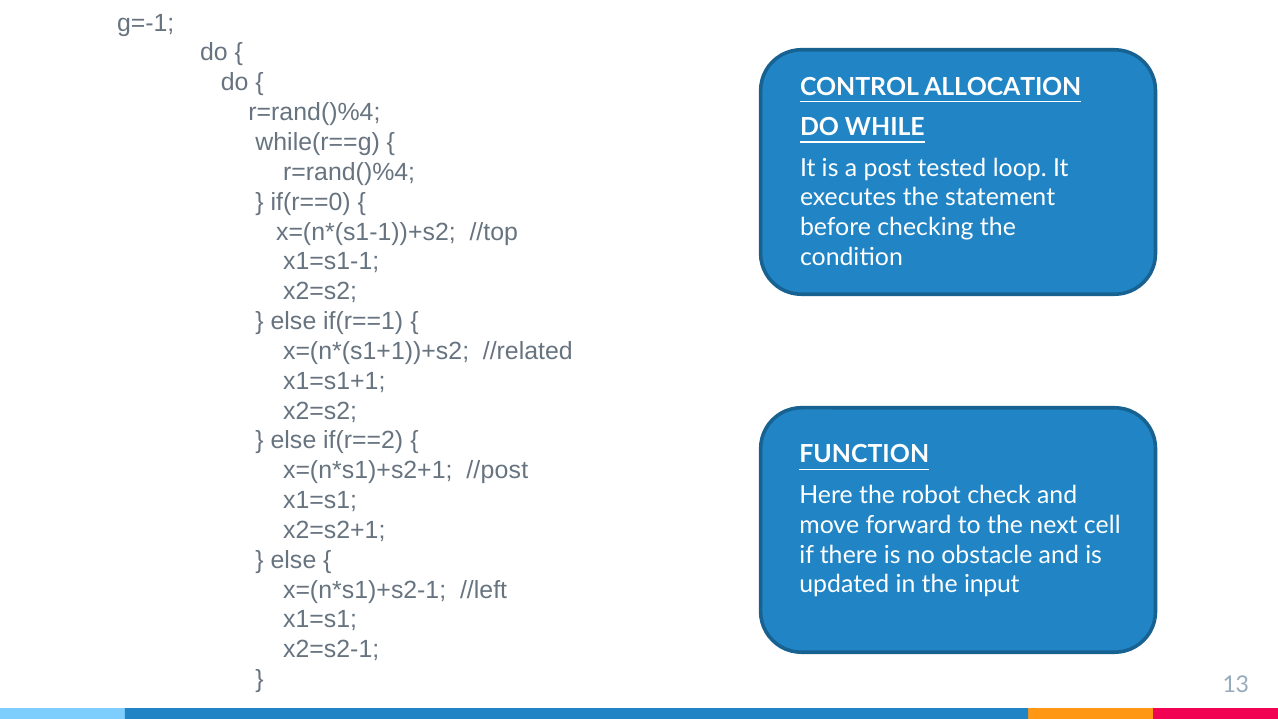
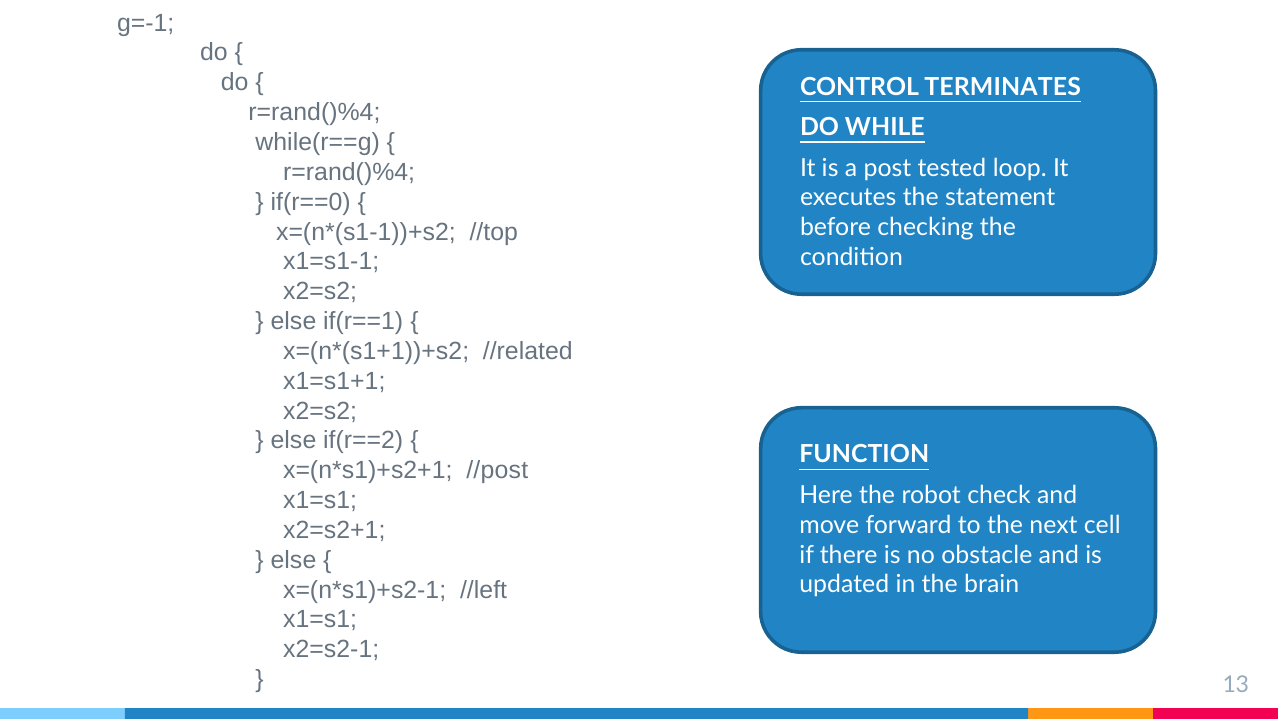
ALLOCATION: ALLOCATION -> TERMINATES
input: input -> brain
